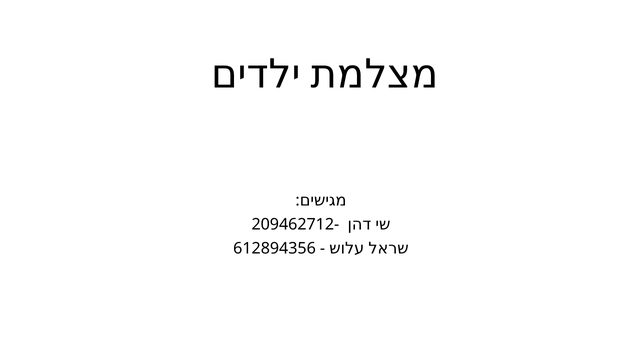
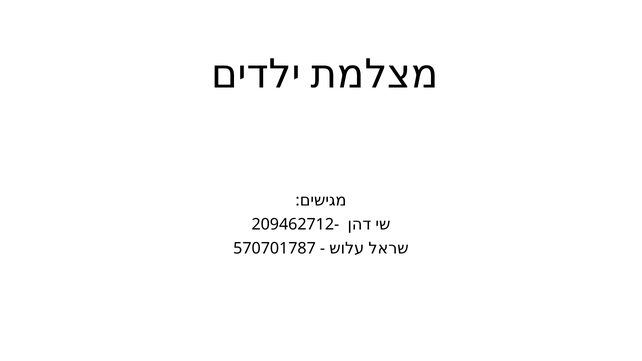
612894356: 612894356 -> 570701787
